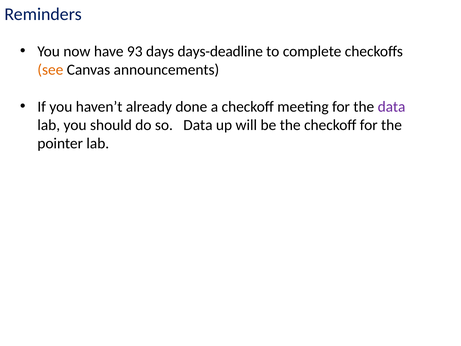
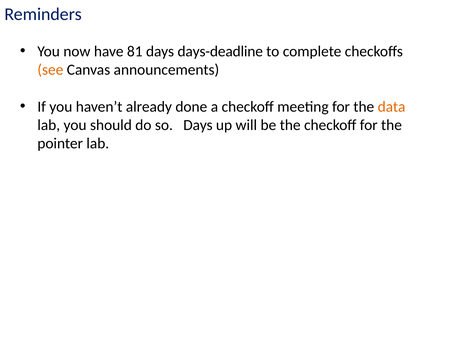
93: 93 -> 81
data at (392, 107) colour: purple -> orange
so Data: Data -> Days
